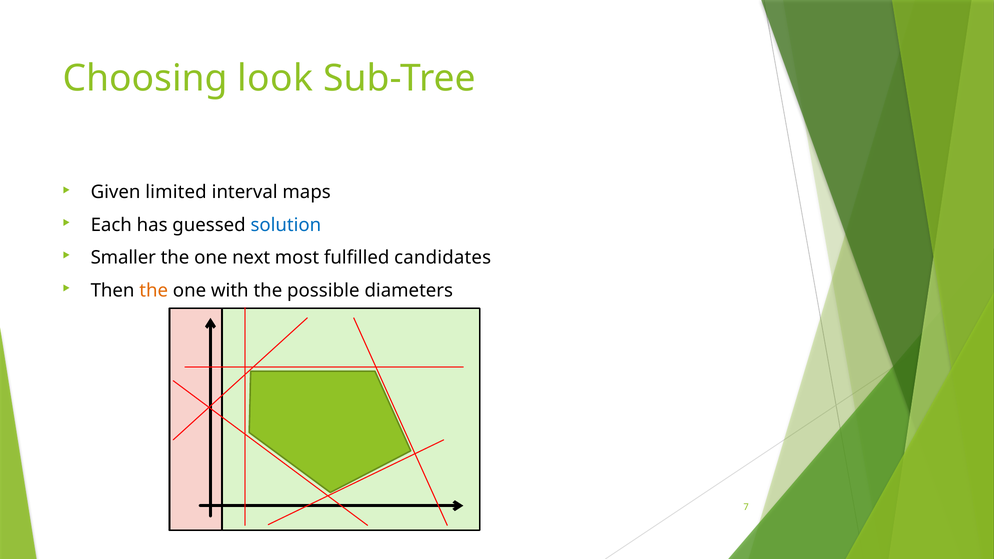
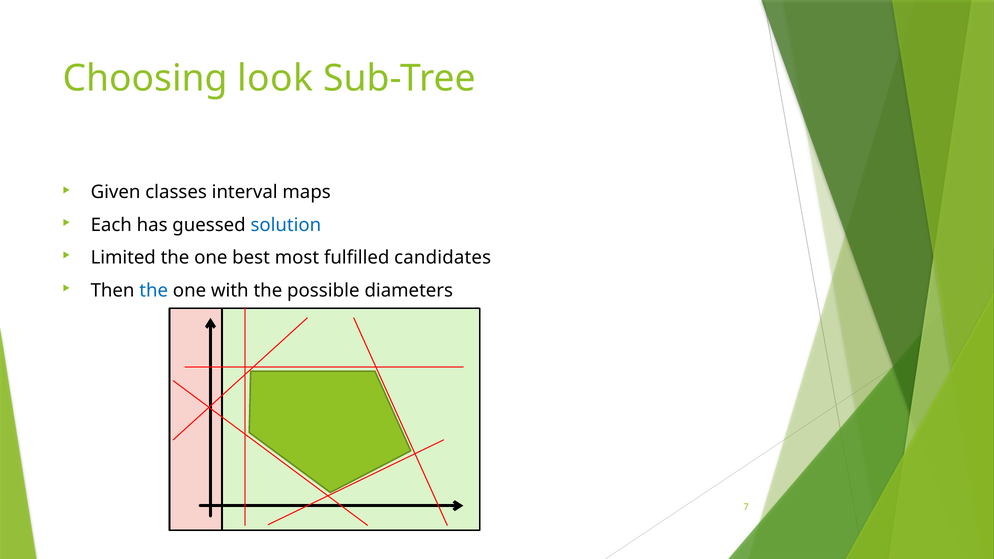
limited: limited -> classes
Smaller: Smaller -> Limited
next: next -> best
the at (154, 291) colour: orange -> blue
